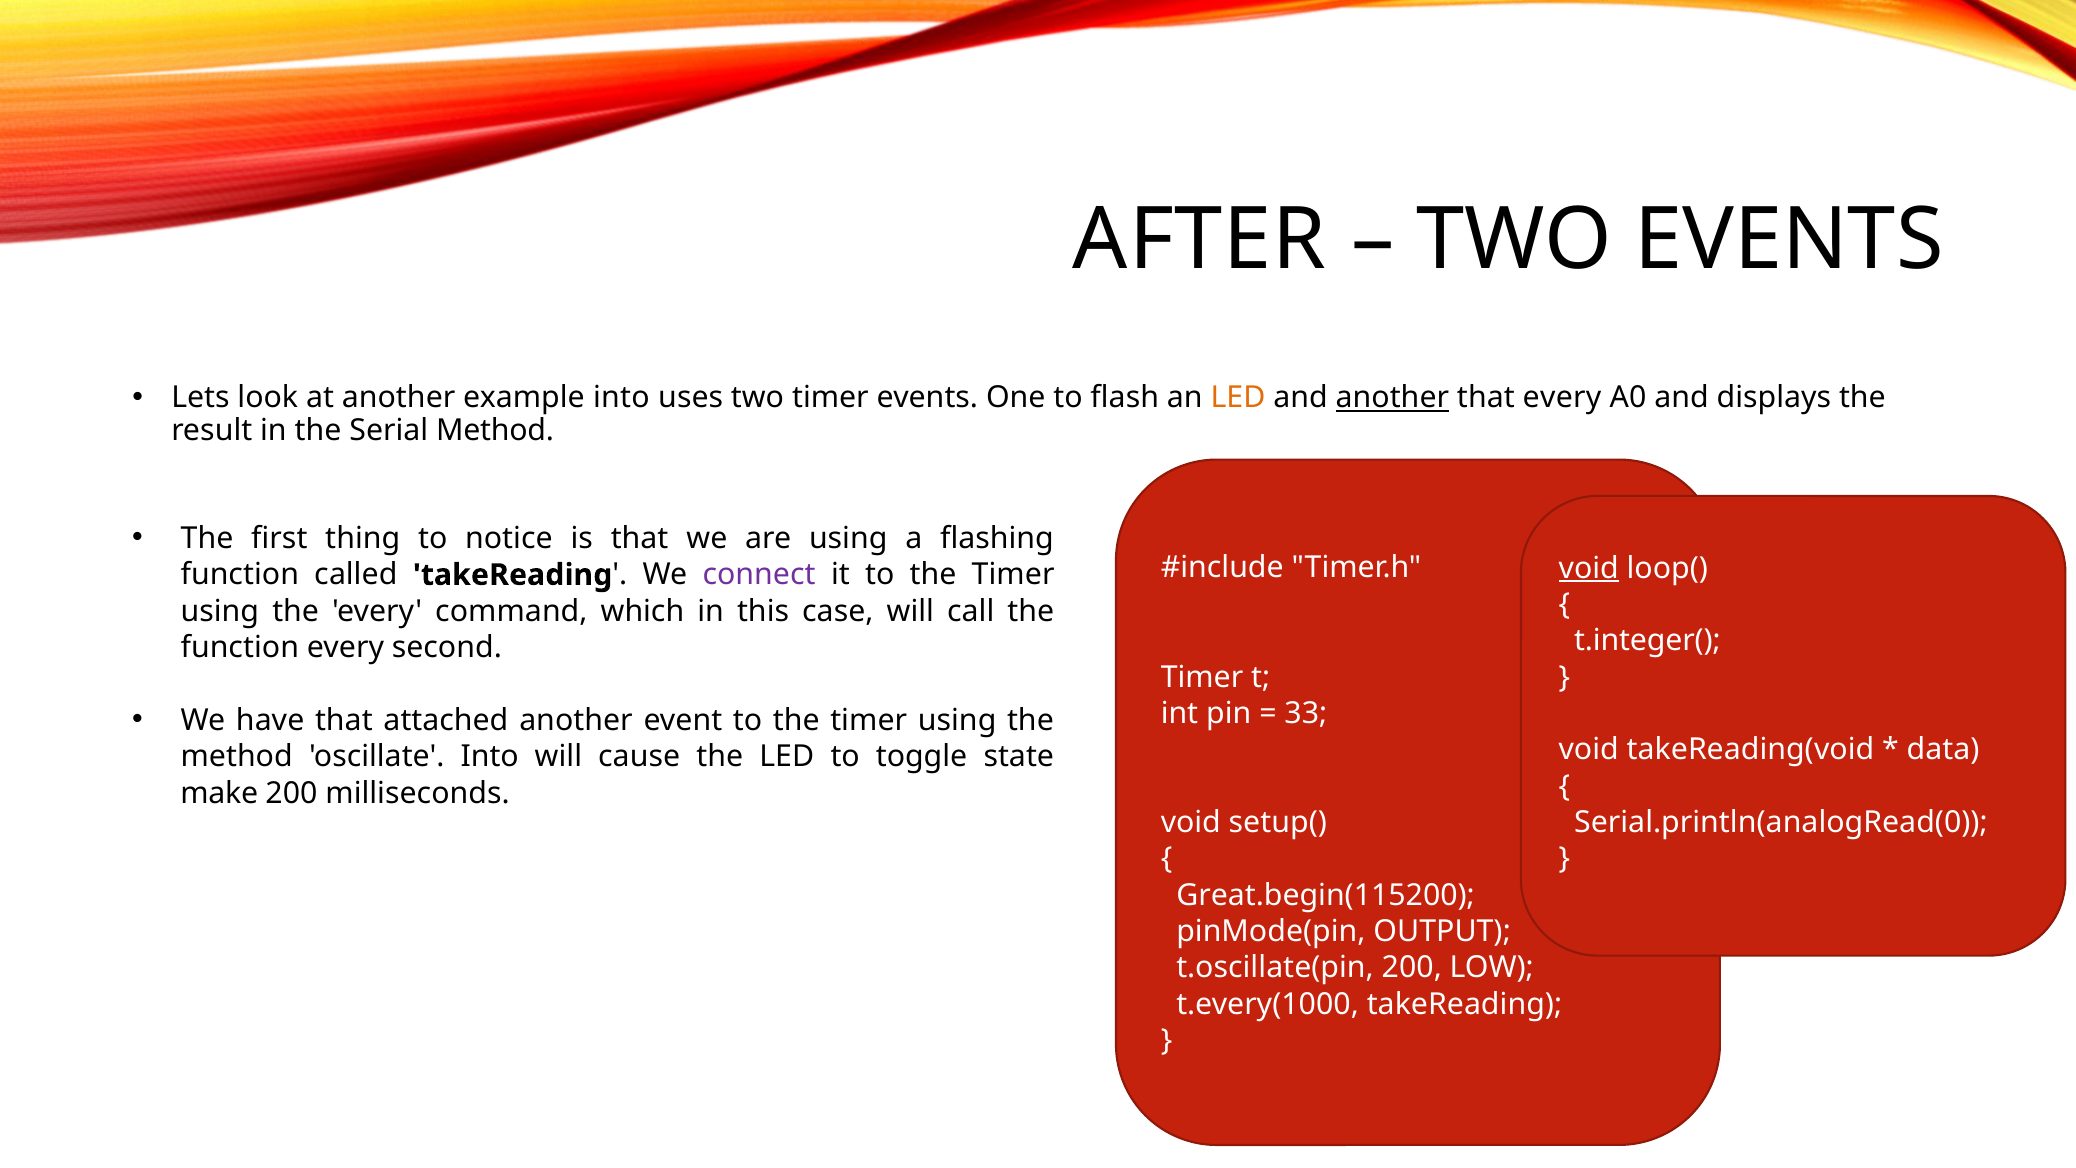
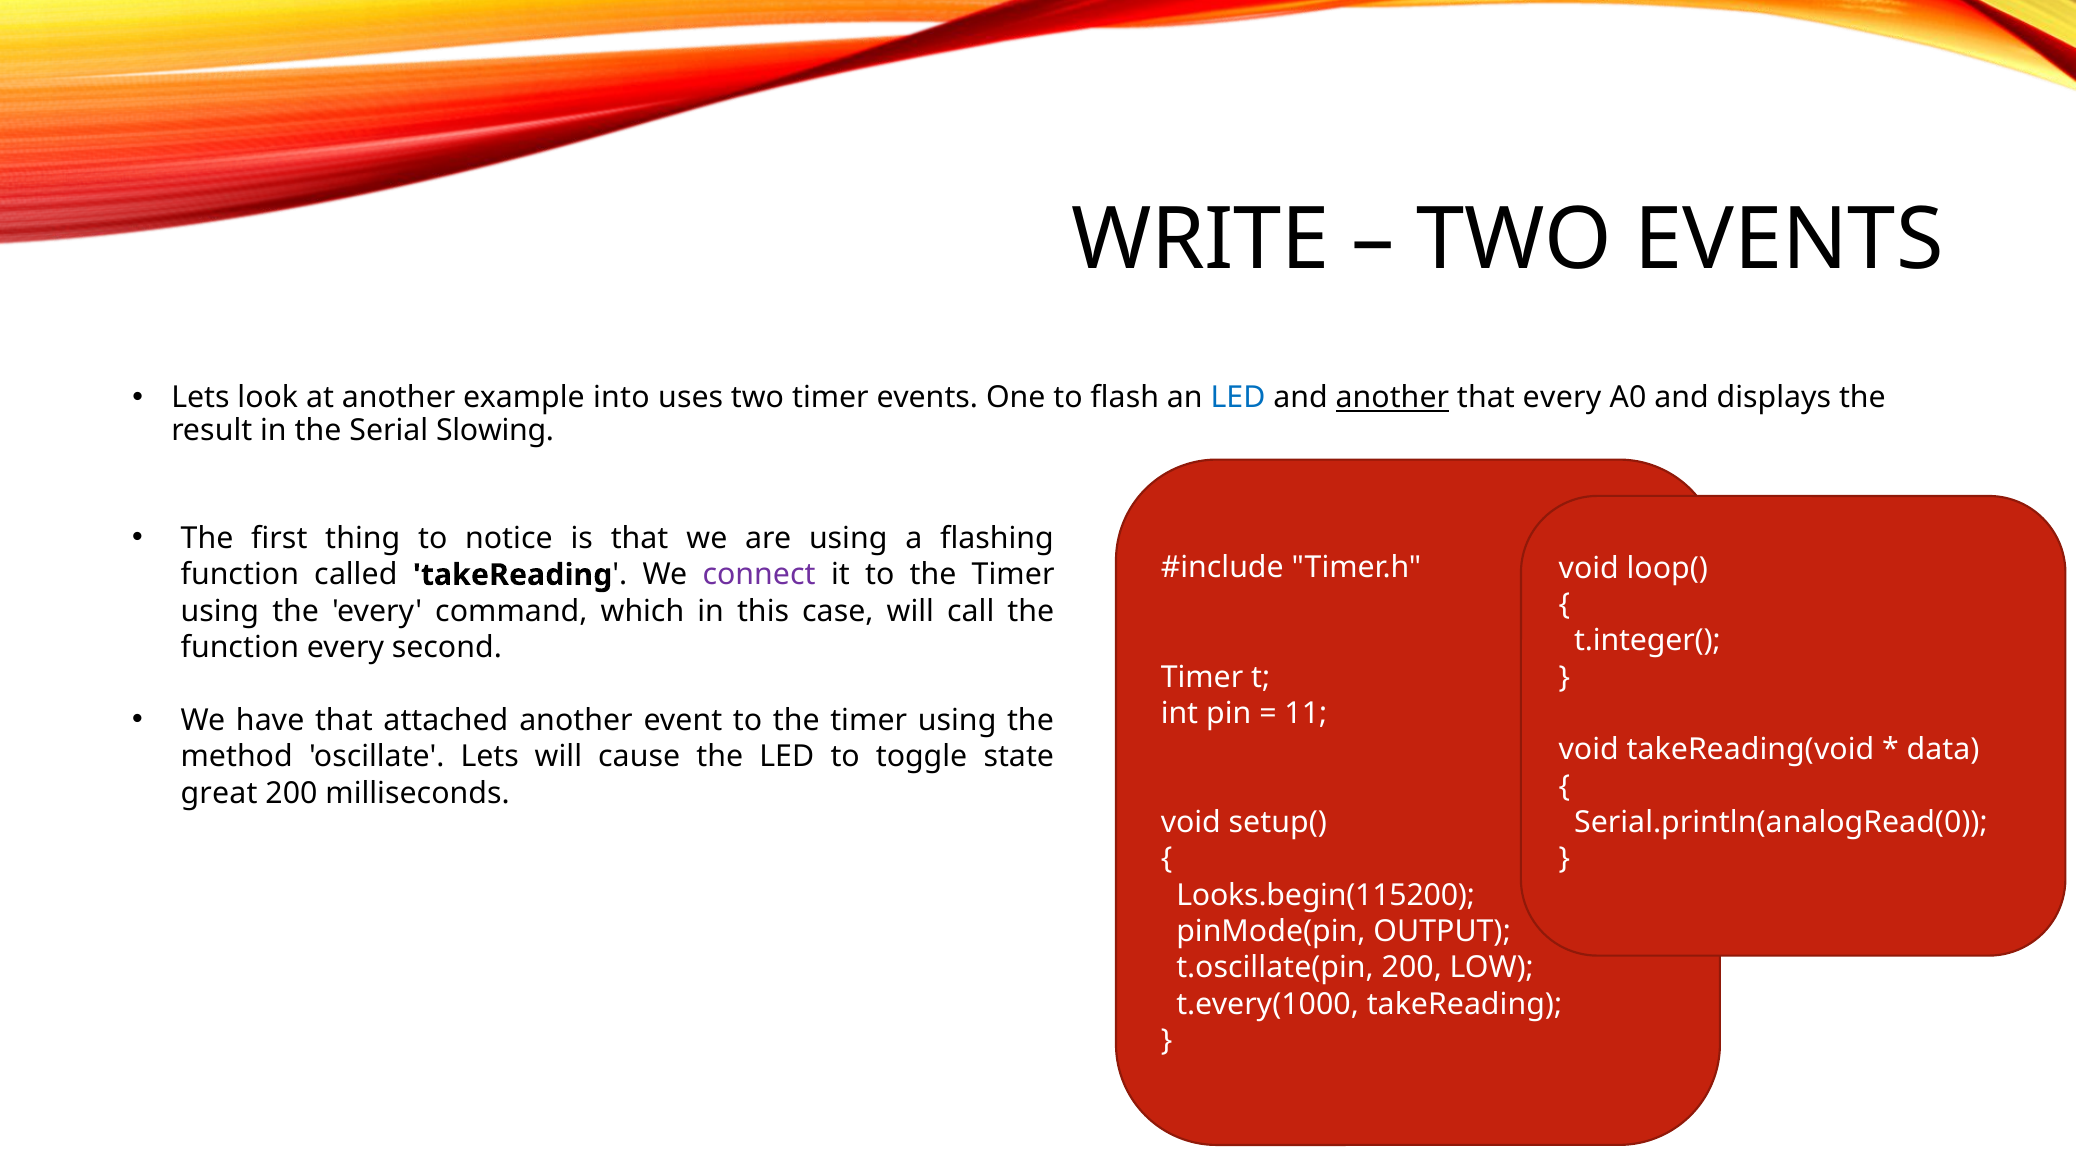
AFTER: AFTER -> WRITE
LED at (1238, 398) colour: orange -> blue
Serial Method: Method -> Slowing
void at (1589, 568) underline: present -> none
33: 33 -> 11
oscillate Into: Into -> Lets
make: make -> great
Great.begin(115200: Great.begin(115200 -> Looks.begin(115200
